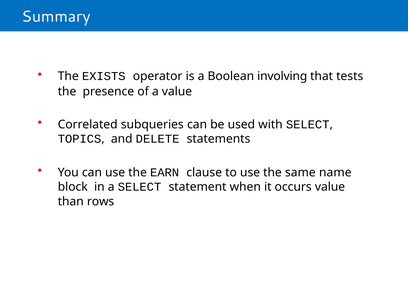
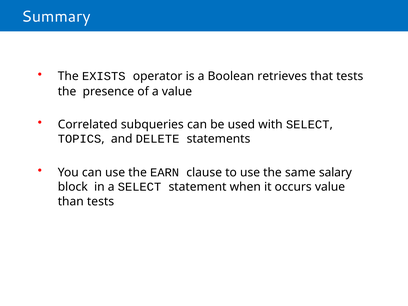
involving: involving -> retrieves
name: name -> salary
than rows: rows -> tests
